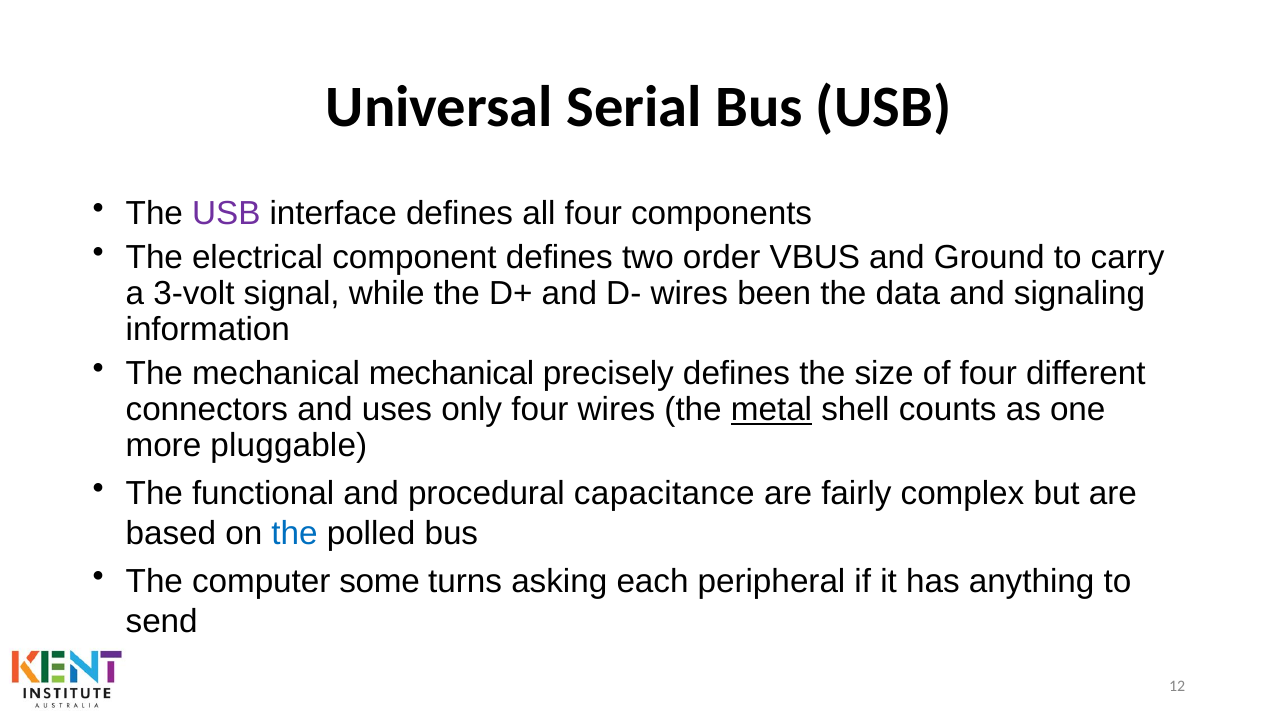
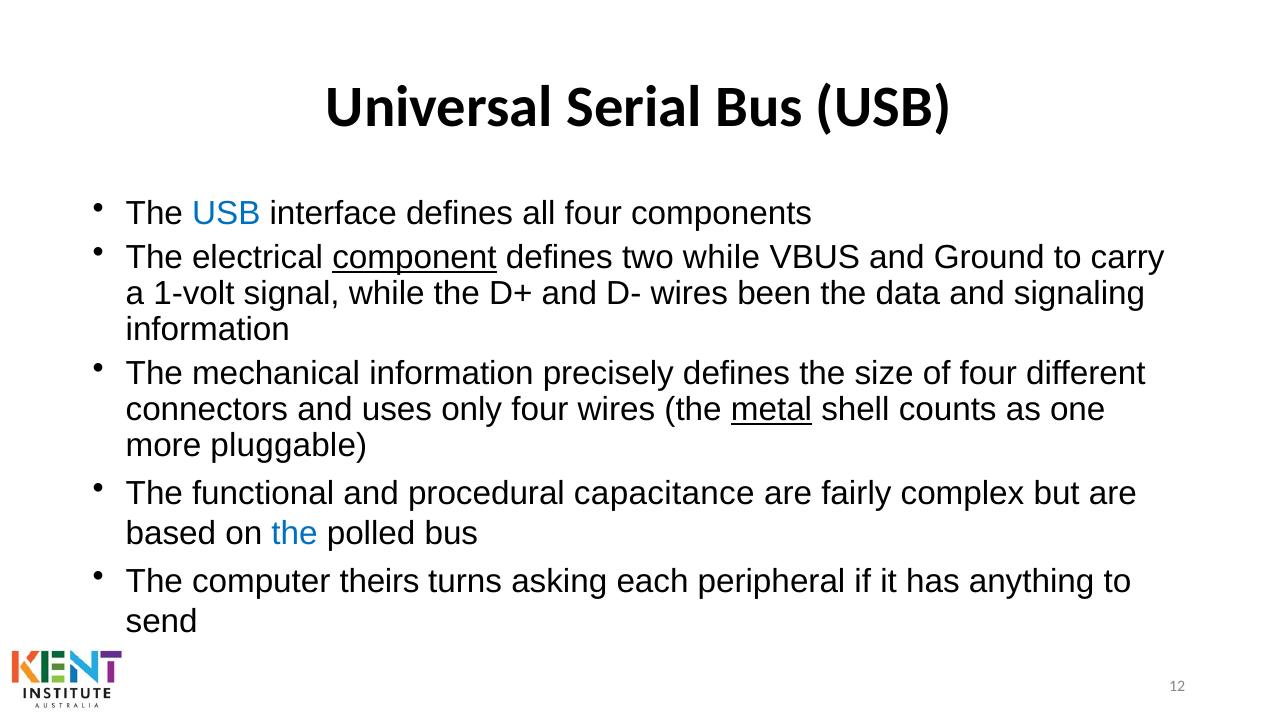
USB at (226, 214) colour: purple -> blue
component underline: none -> present
two order: order -> while
3-volt: 3-volt -> 1-volt
mechanical mechanical: mechanical -> information
some: some -> theirs
